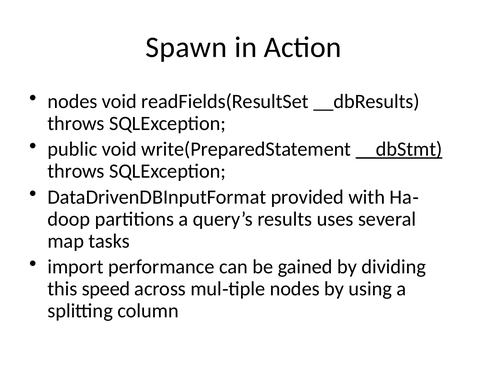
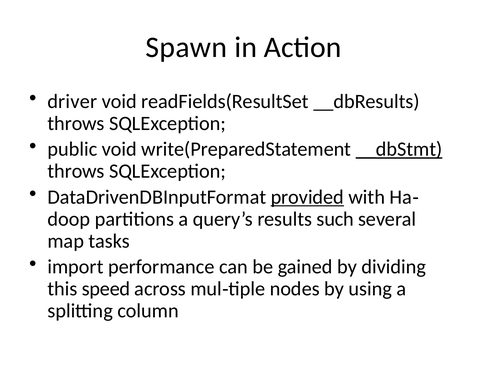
nodes at (72, 101): nodes -> driver
provided underline: none -> present
uses: uses -> such
